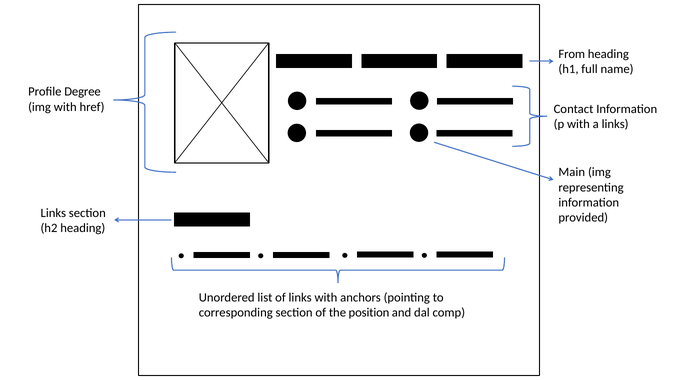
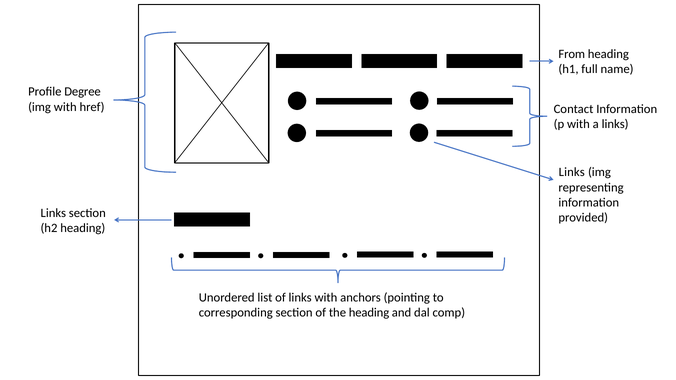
Main at (572, 172): Main -> Links
the position: position -> heading
